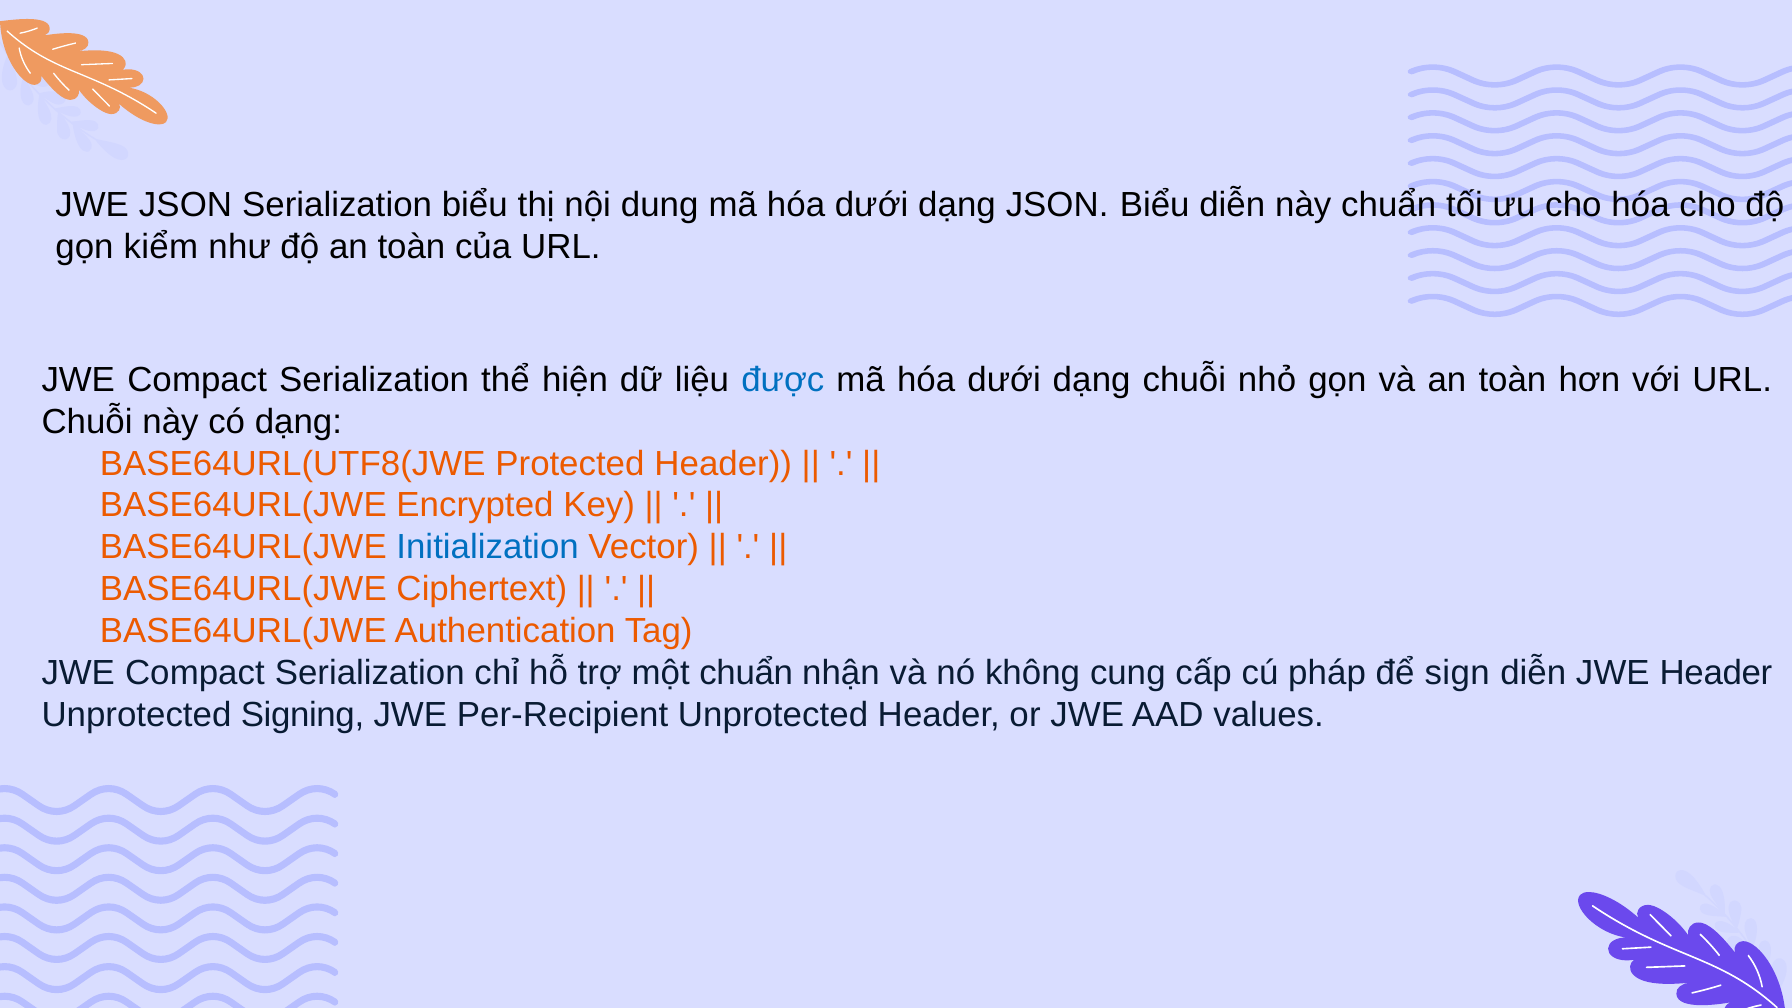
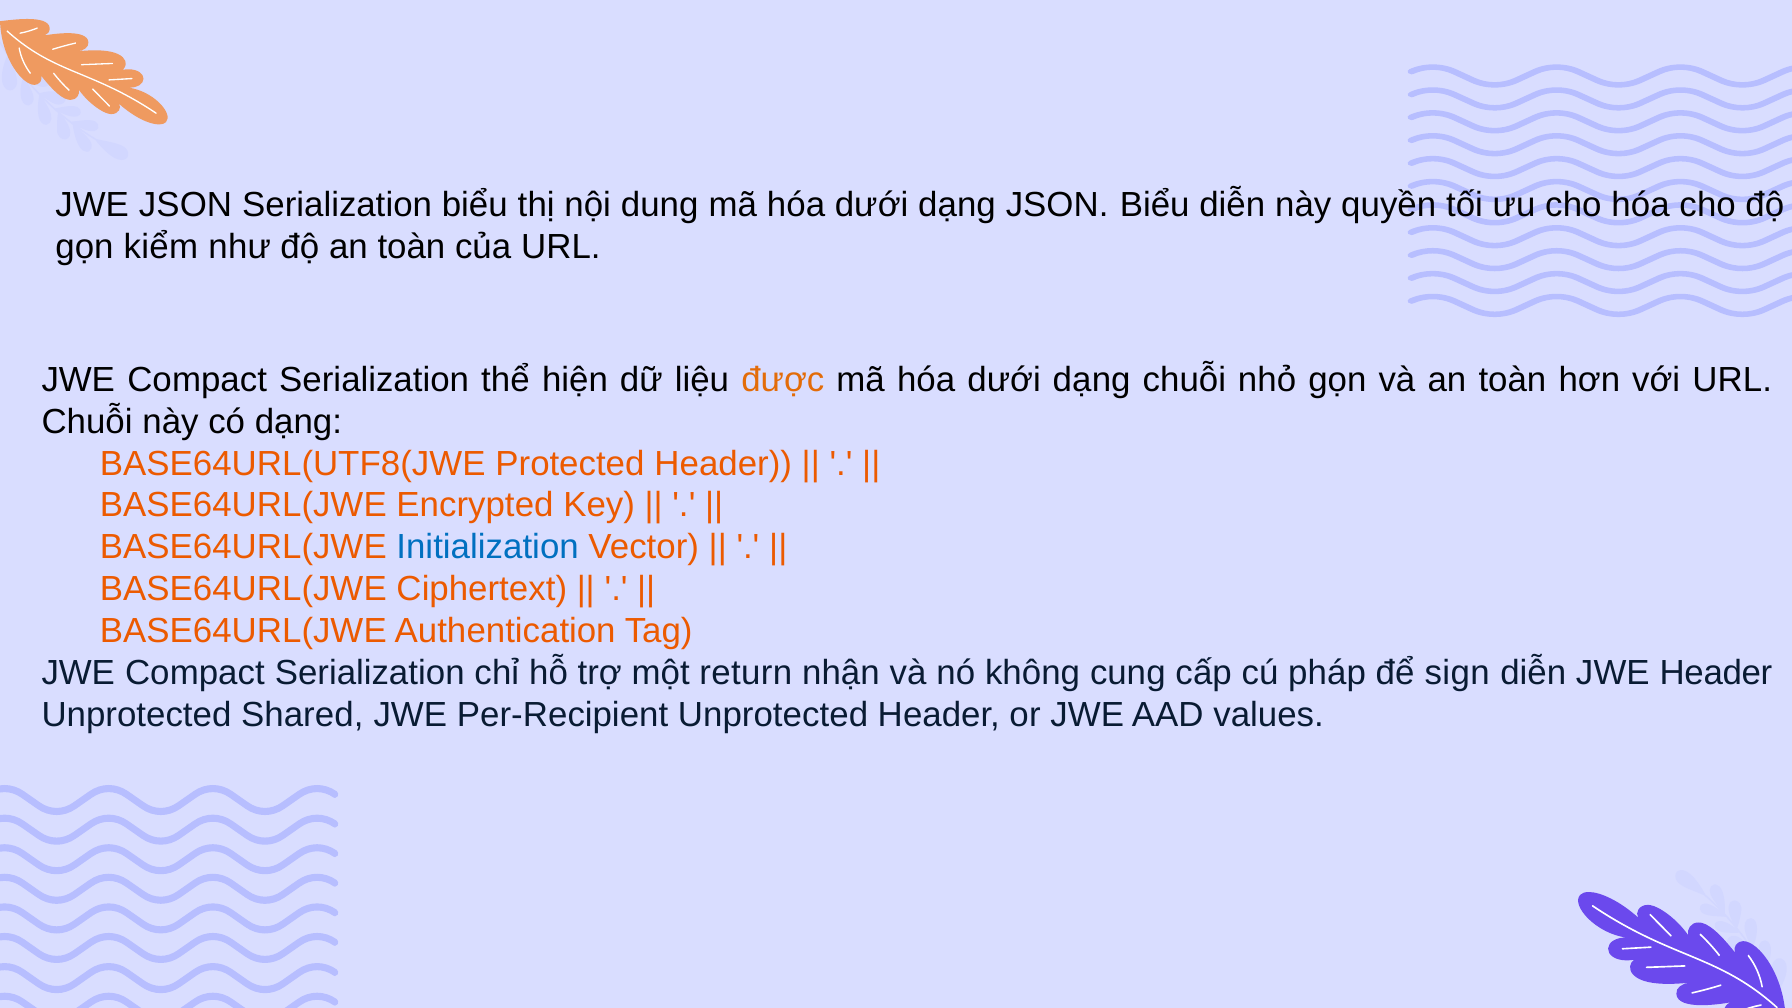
này chuẩn: chuẩn -> quyền
được colour: blue -> orange
một chuẩn: chuẩn -> return
Signing: Signing -> Shared
